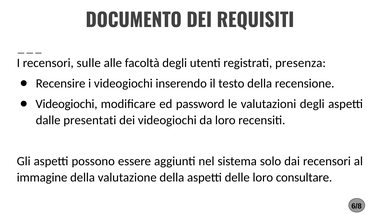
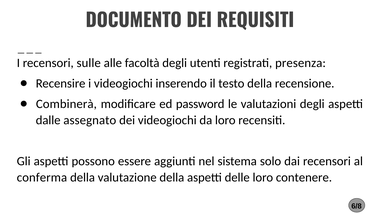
Videogiochi at (67, 104): Videogiochi -> Combinerà
presentati: presentati -> assegnato
immagine: immagine -> conferma
consultare: consultare -> contenere
